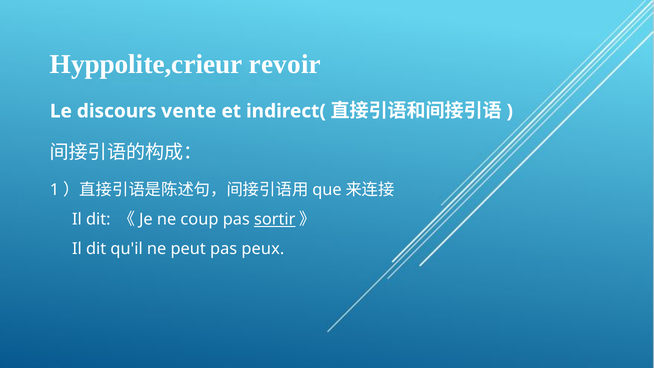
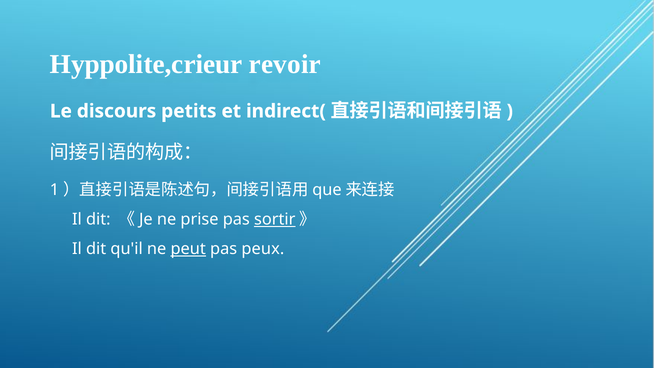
vente: vente -> petits
coup: coup -> prise
peut underline: none -> present
